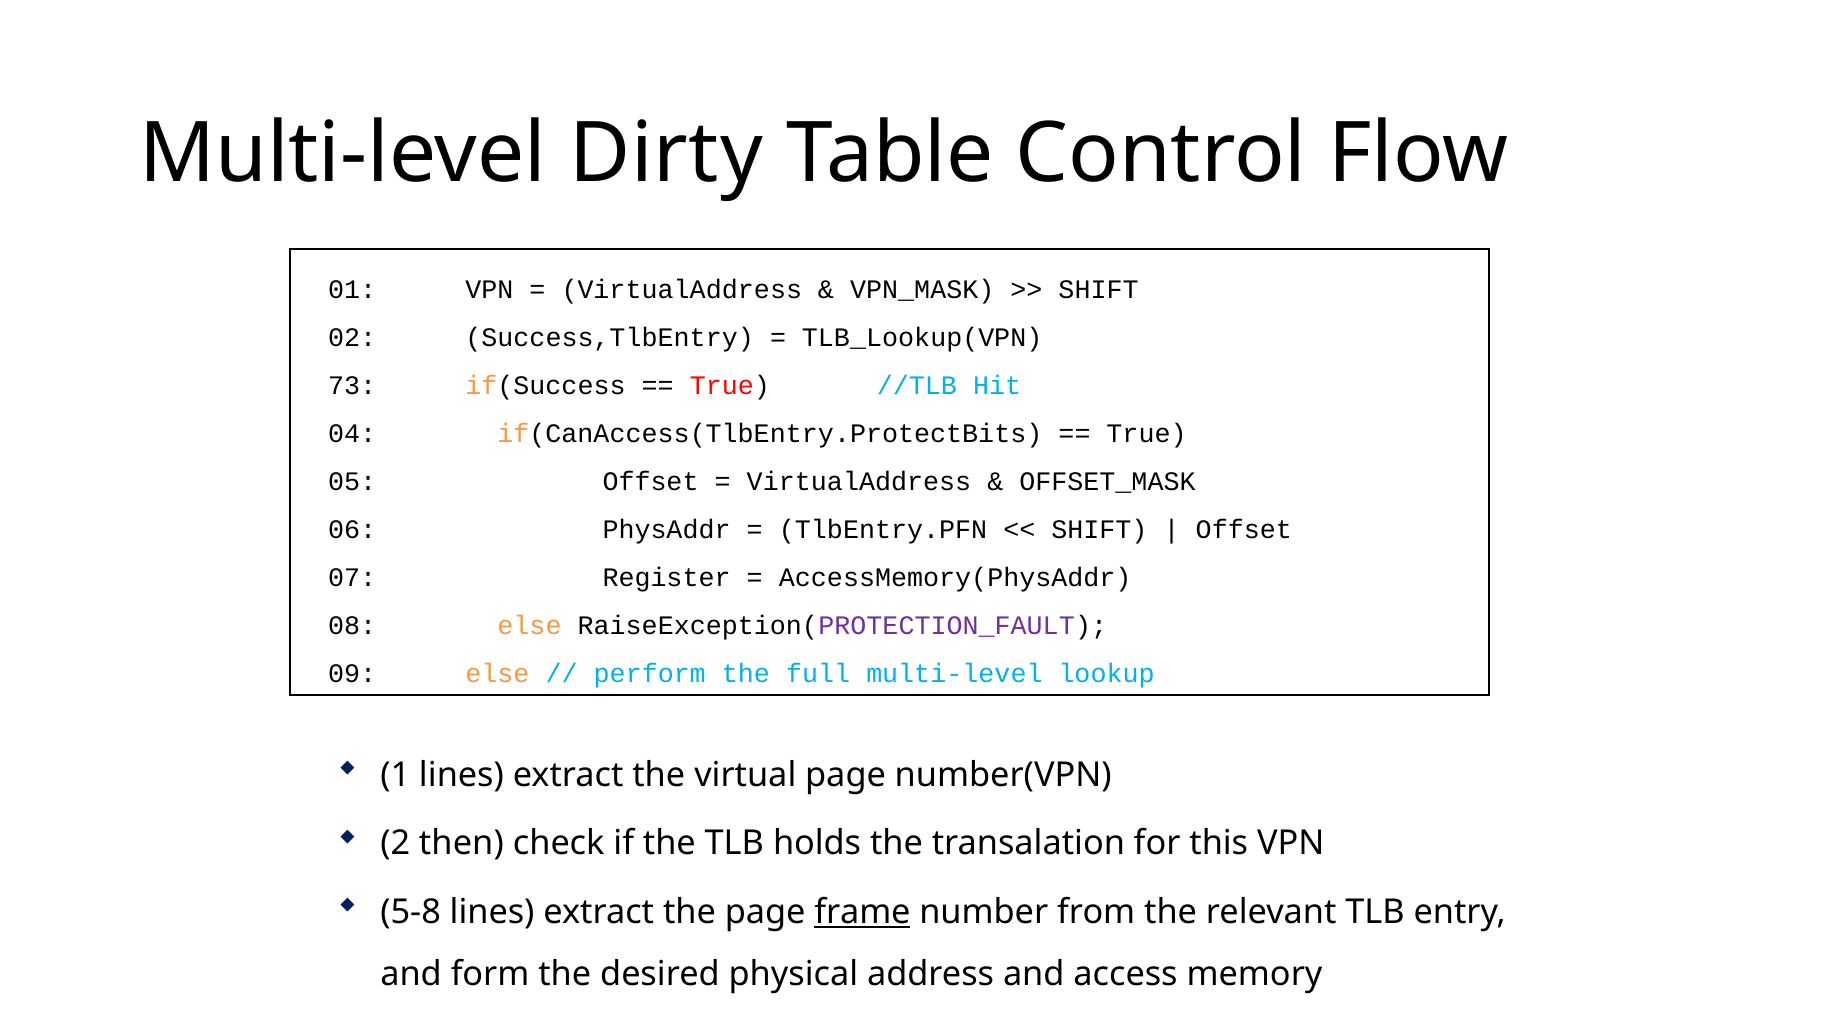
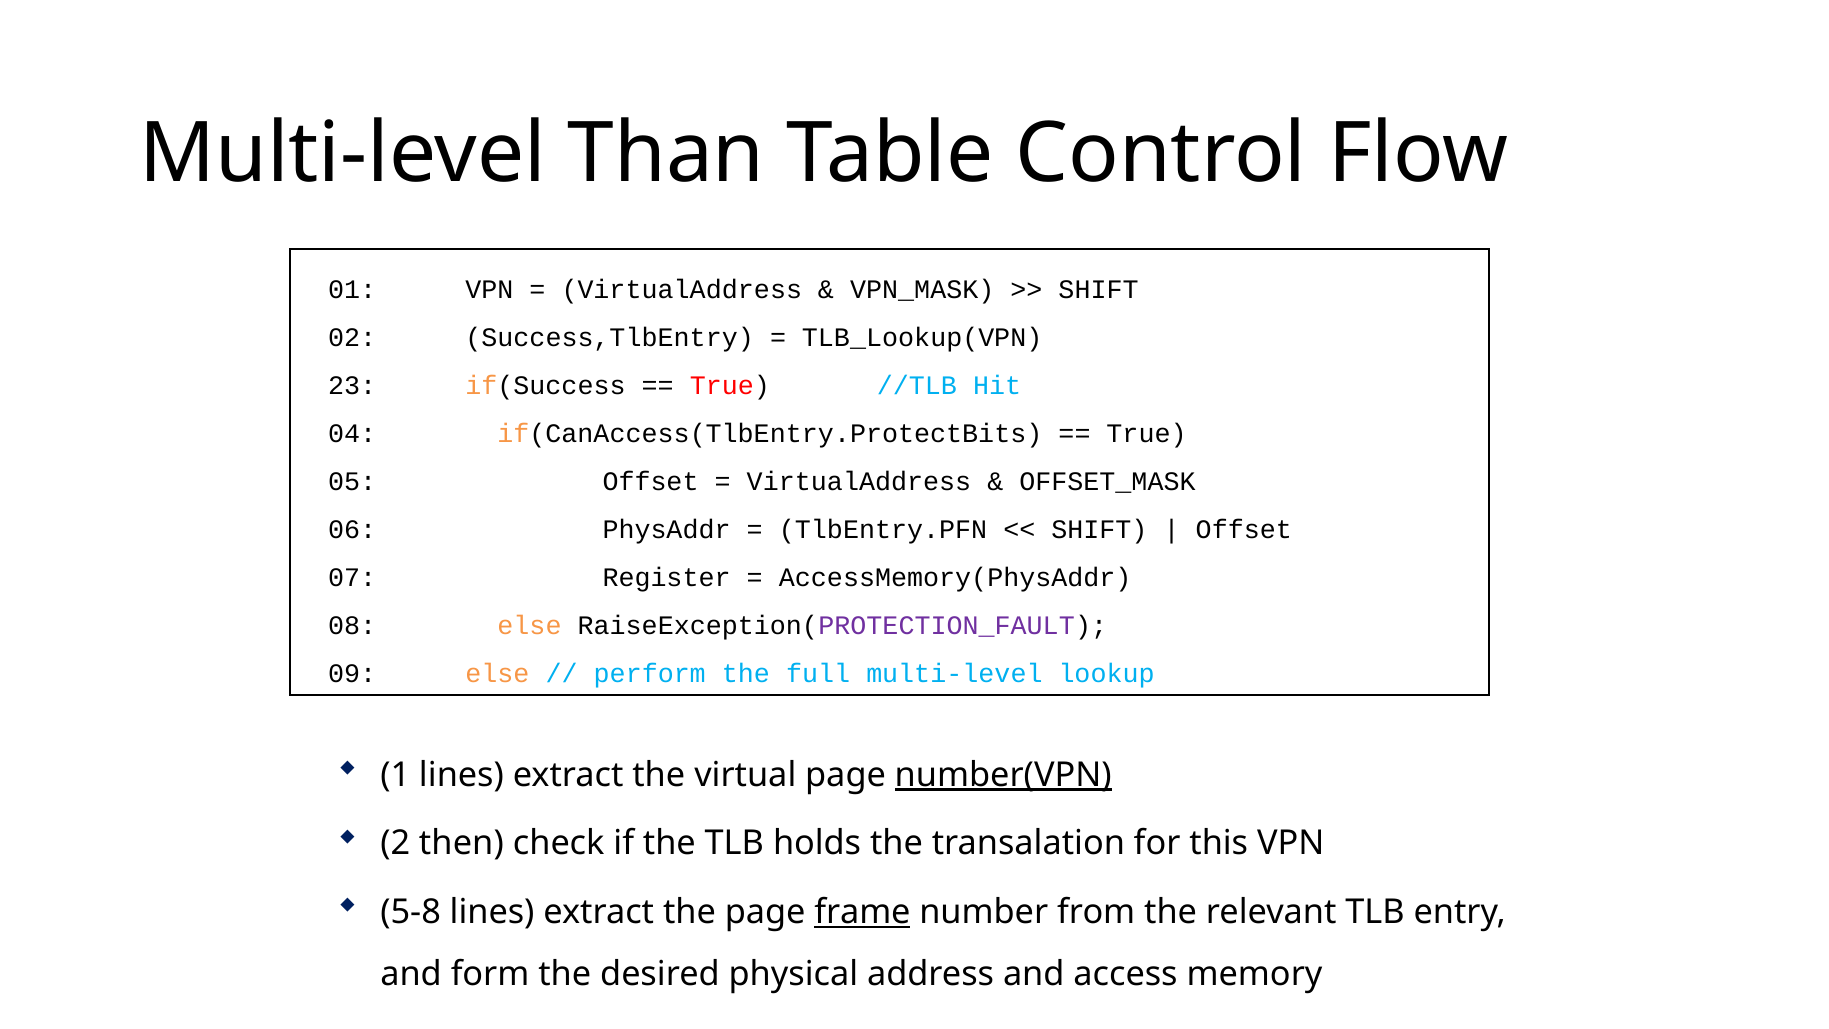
Dirty: Dirty -> Than
73: 73 -> 23
number(VPN underline: none -> present
